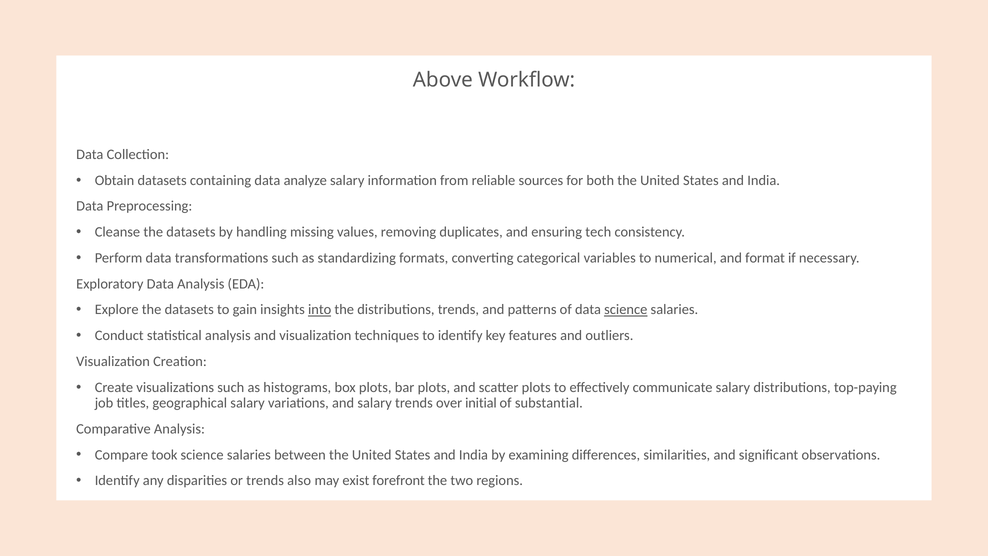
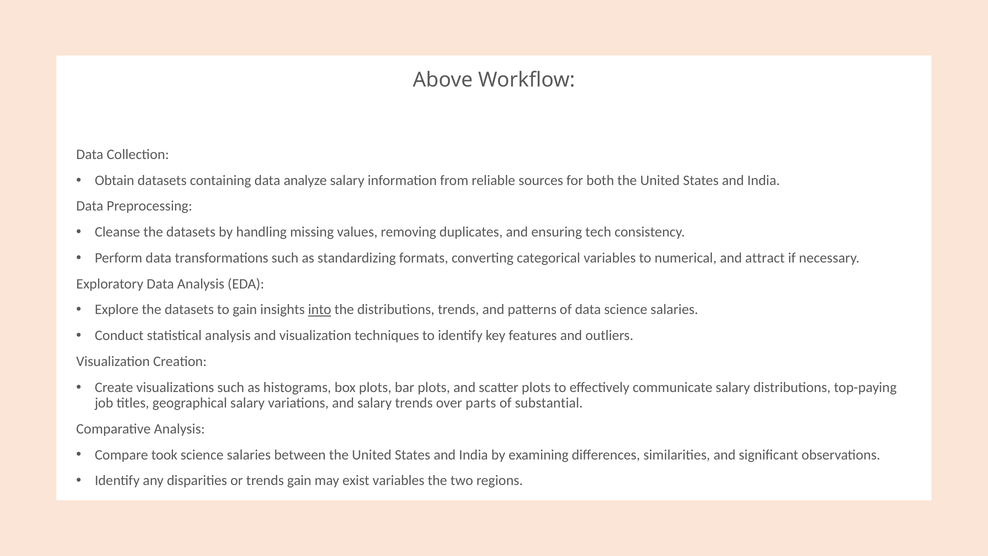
format: format -> attract
science at (626, 310) underline: present -> none
initial: initial -> parts
trends also: also -> gain
exist forefront: forefront -> variables
